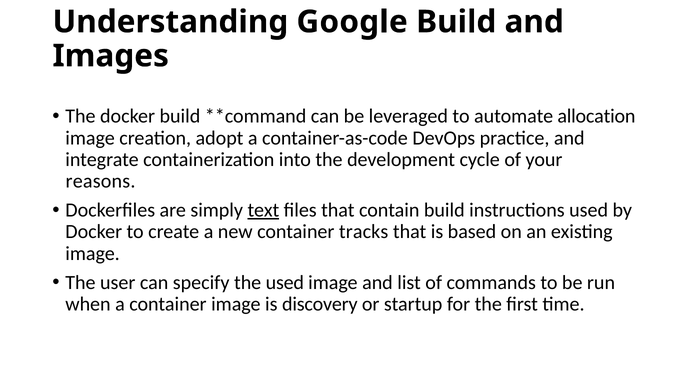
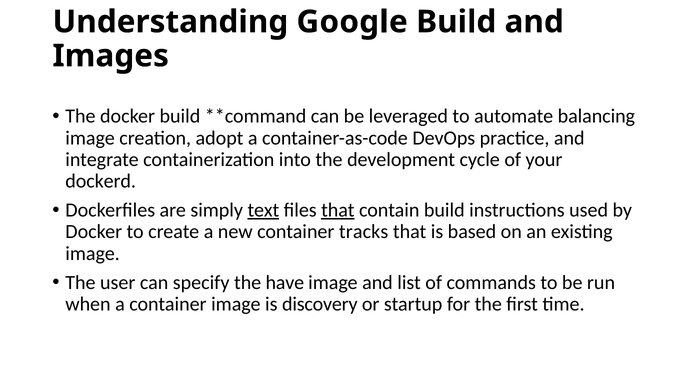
allocation: allocation -> balancing
reasons: reasons -> dockerd
that at (338, 210) underline: none -> present
the used: used -> have
